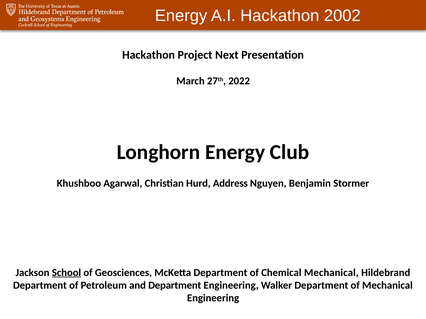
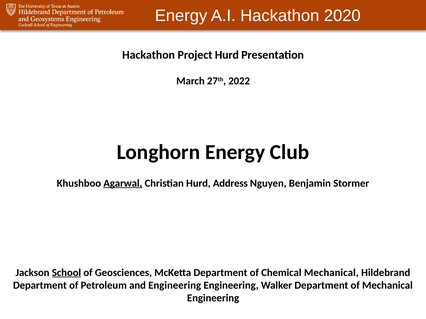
2002: 2002 -> 2020
Project Next: Next -> Hurd
Agarwal underline: none -> present
and Department: Department -> Engineering
